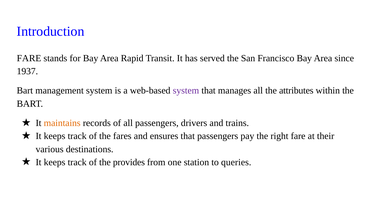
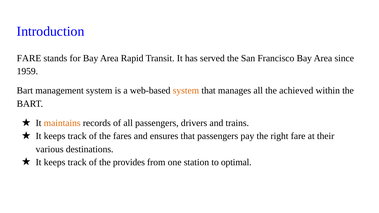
1937: 1937 -> 1959
system at (186, 91) colour: purple -> orange
attributes: attributes -> achieved
queries: queries -> optimal
